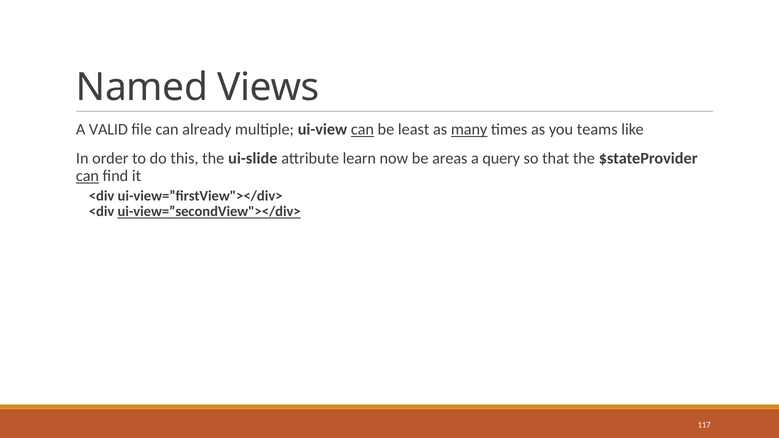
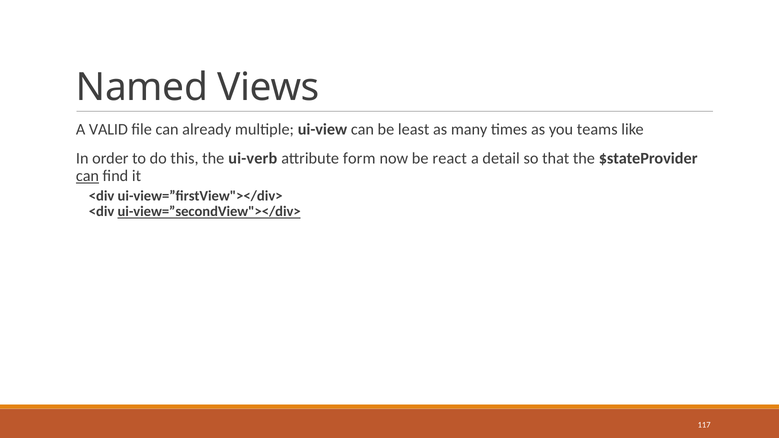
can at (362, 130) underline: present -> none
many underline: present -> none
ui-slide: ui-slide -> ui-verb
learn: learn -> form
areas: areas -> react
query: query -> detail
